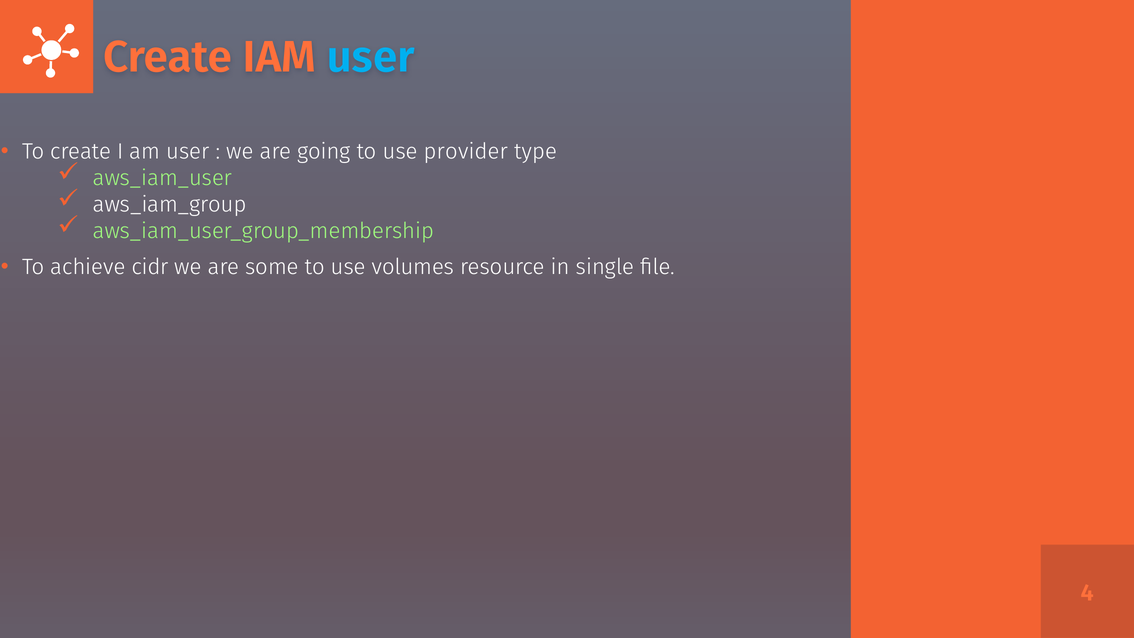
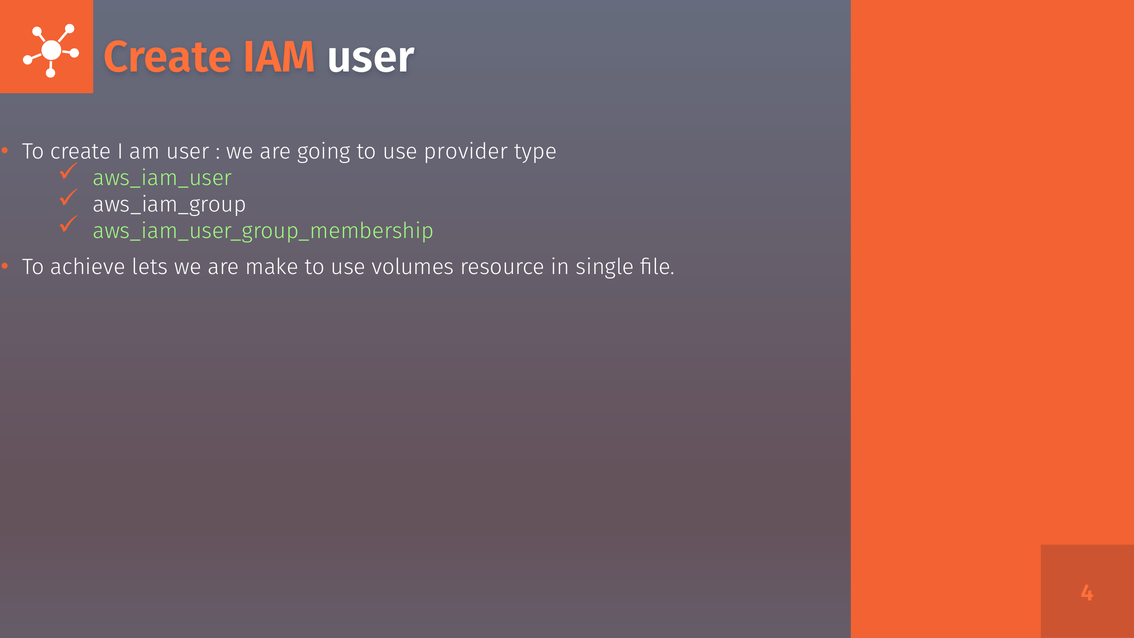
user at (371, 57) colour: light blue -> white
cidr: cidr -> lets
some: some -> make
